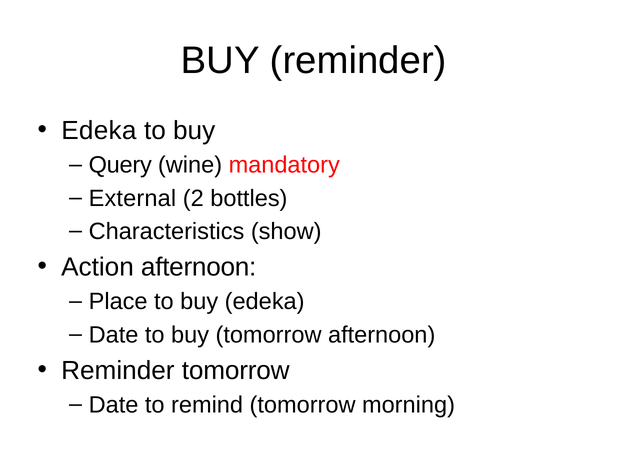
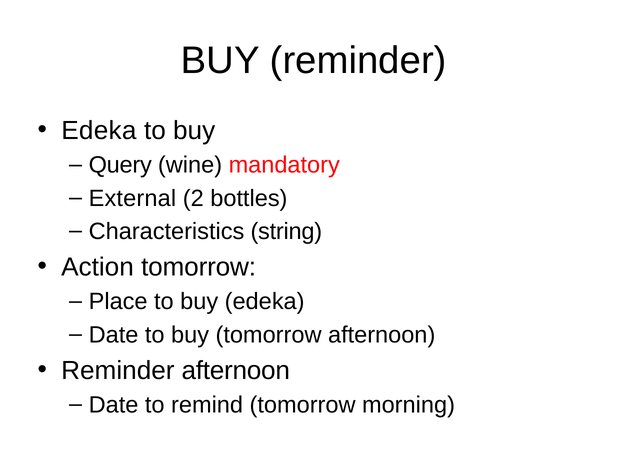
show: show -> string
Action afternoon: afternoon -> tomorrow
Reminder tomorrow: tomorrow -> afternoon
